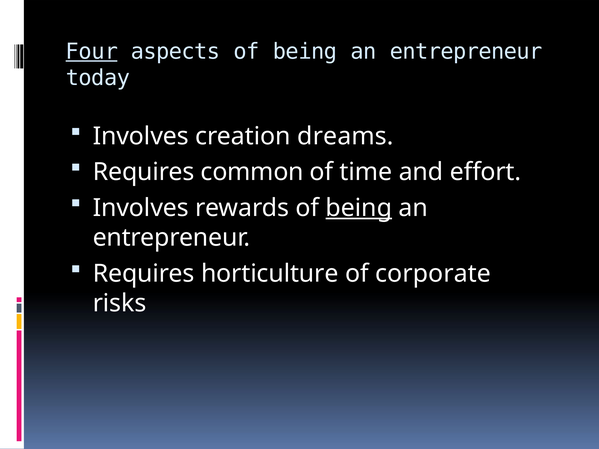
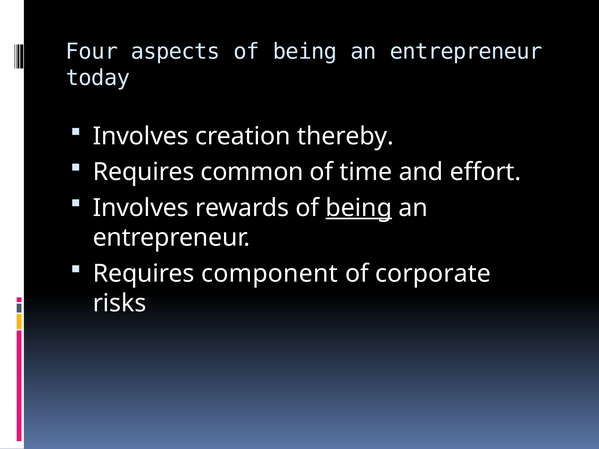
Four underline: present -> none
dreams: dreams -> thereby
horticulture: horticulture -> component
